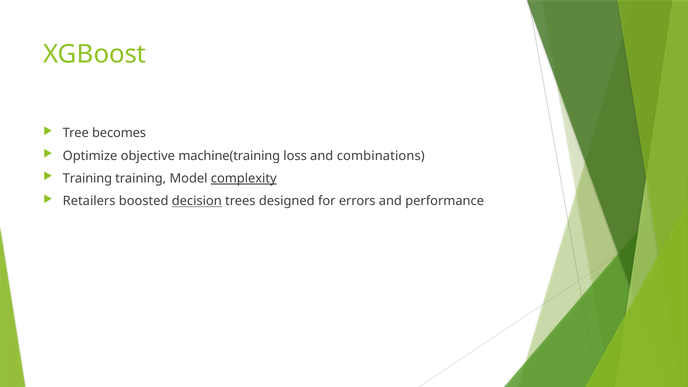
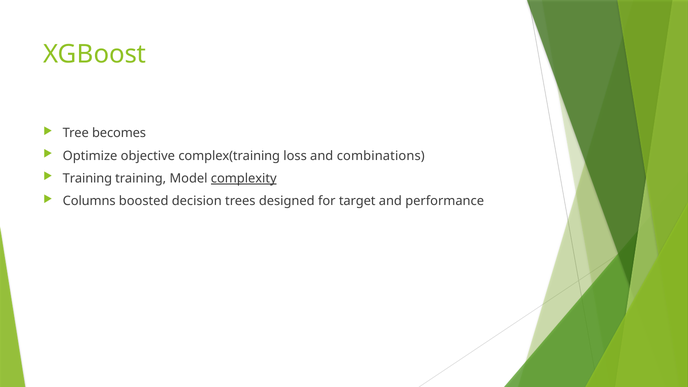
machine(training: machine(training -> complex(training
Retailers: Retailers -> Columns
decision underline: present -> none
errors: errors -> target
